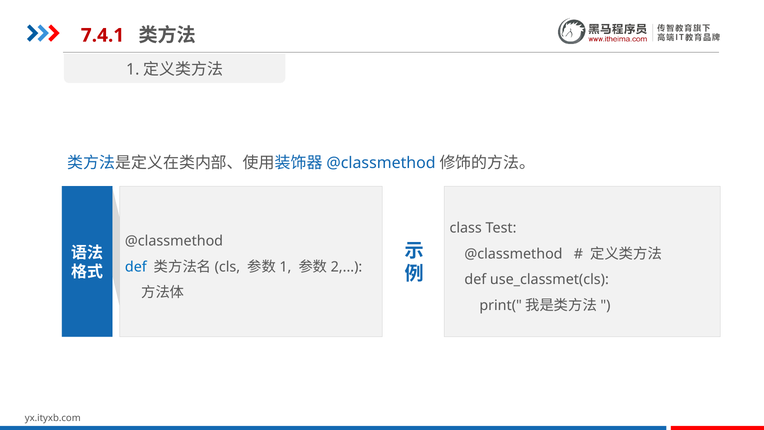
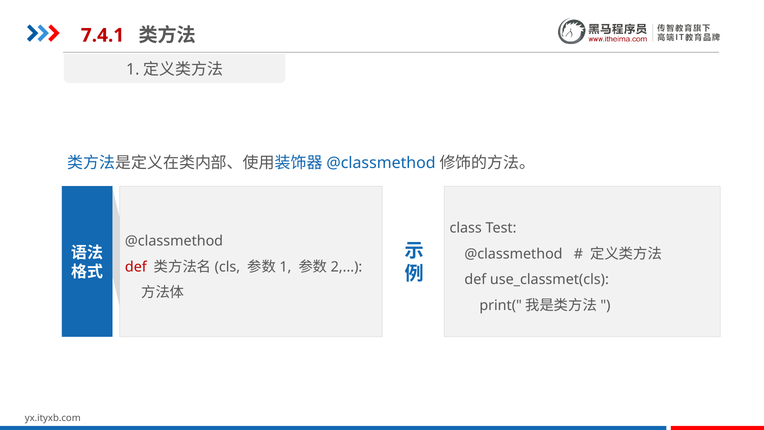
def at (136, 267) colour: blue -> red
